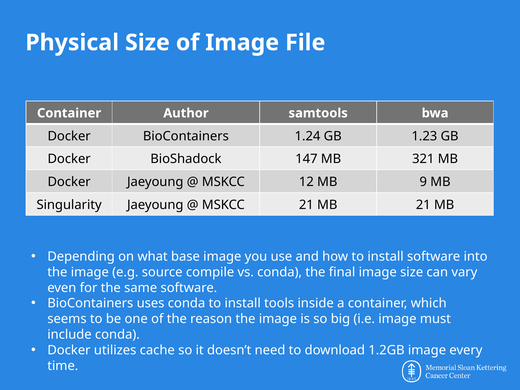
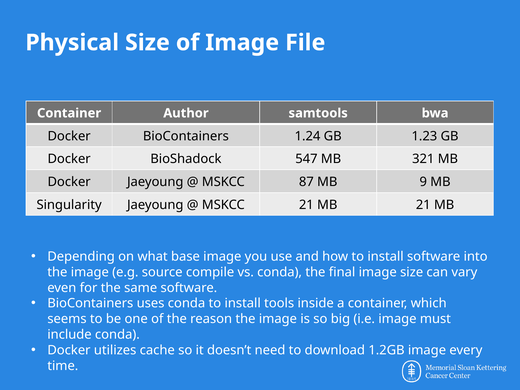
147: 147 -> 547
12: 12 -> 87
